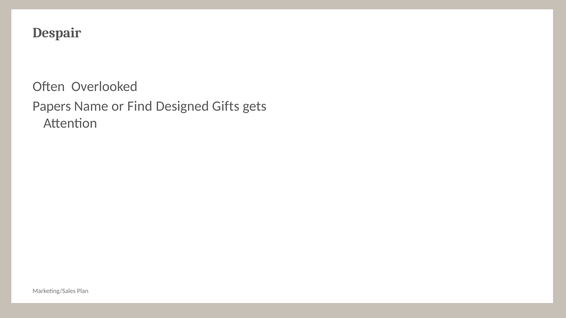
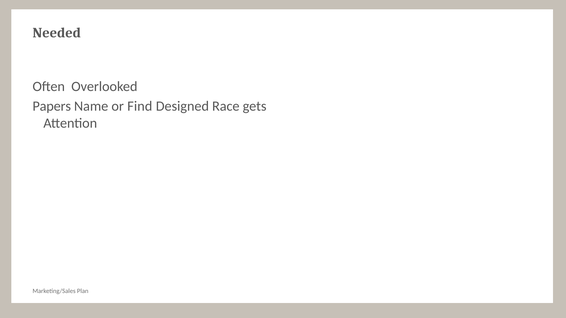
Despair: Despair -> Needed
Gifts: Gifts -> Race
